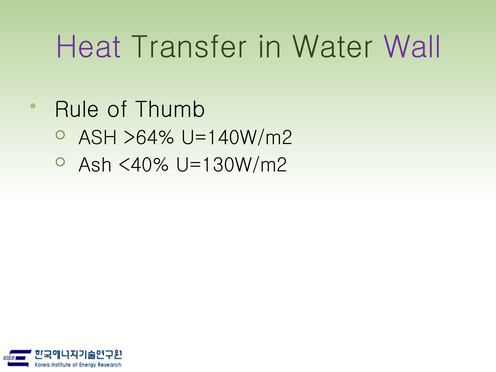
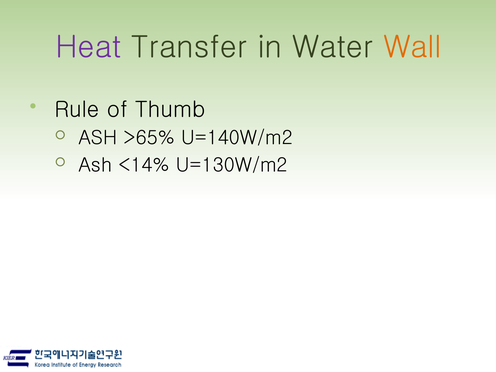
Wall colour: purple -> orange
>64%: >64% -> >65%
<40%: <40% -> <14%
